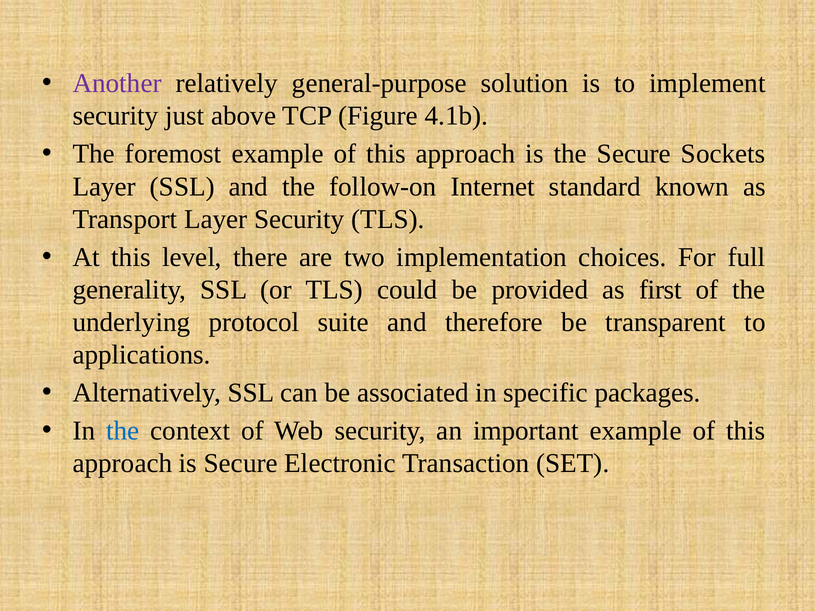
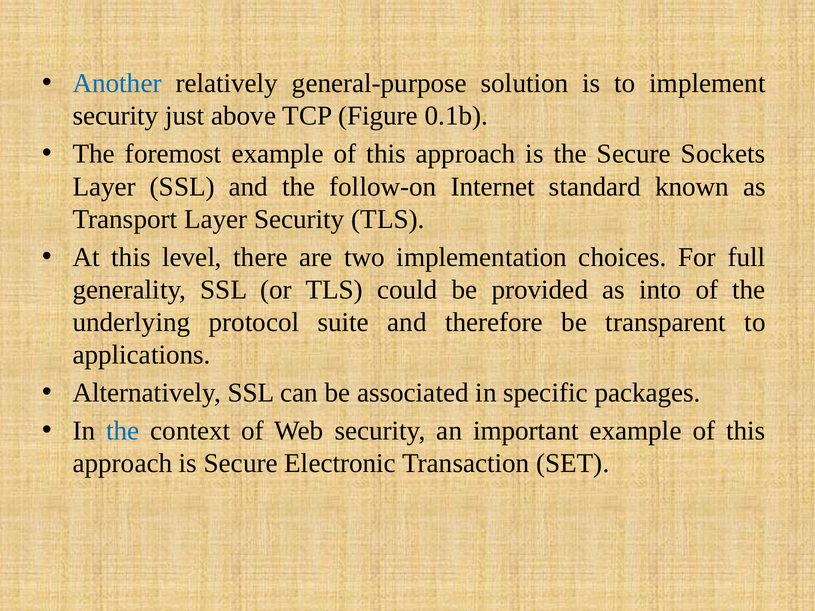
Another colour: purple -> blue
4.1b: 4.1b -> 0.1b
first: first -> into
